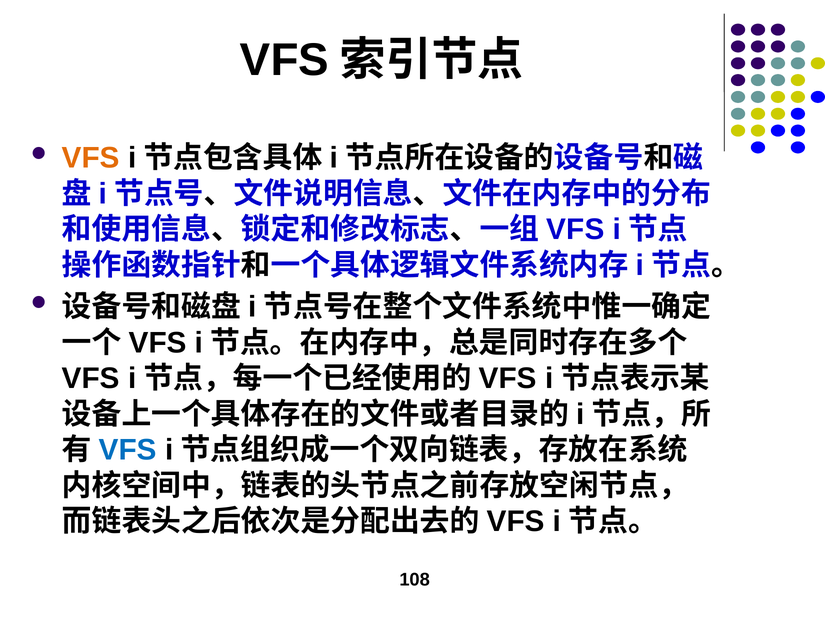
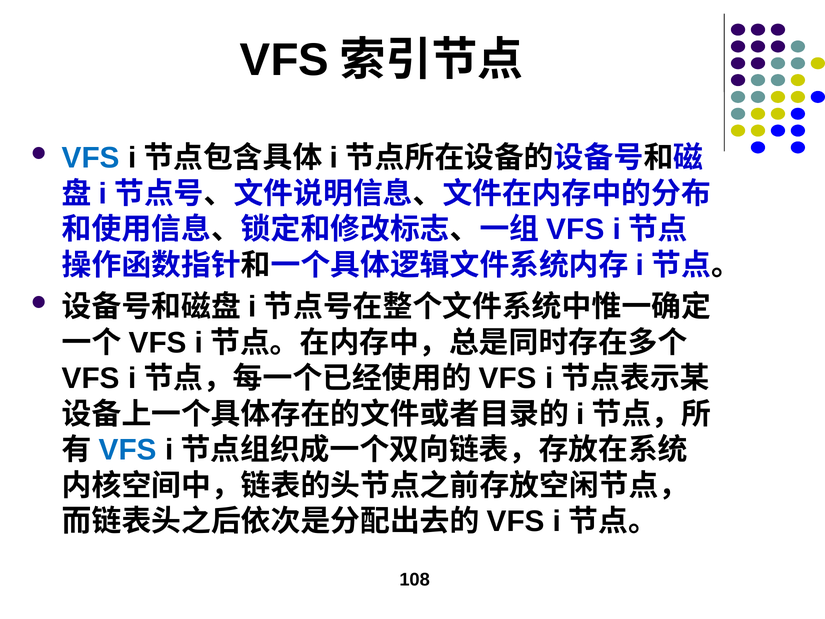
VFS at (91, 158) colour: orange -> blue
